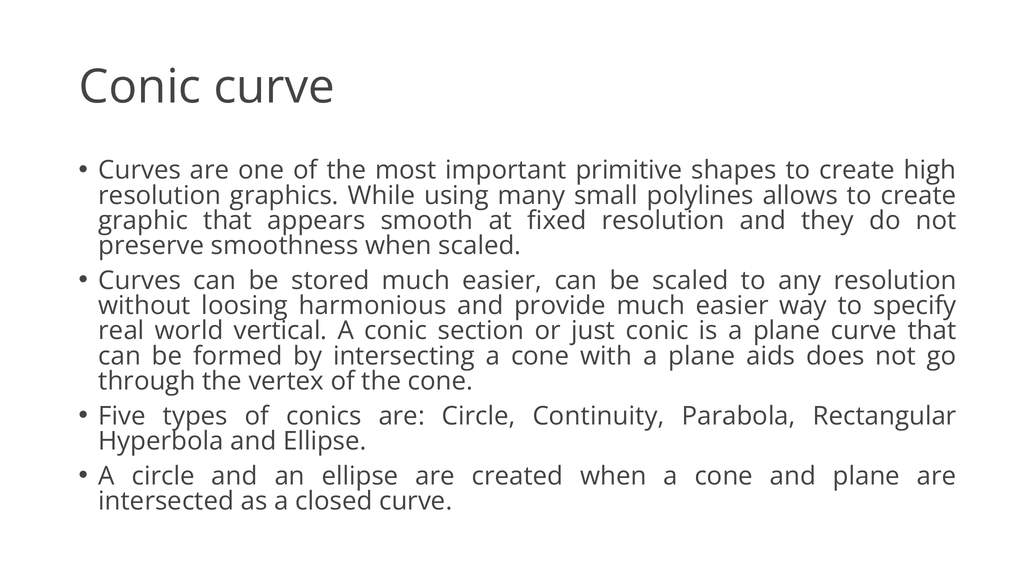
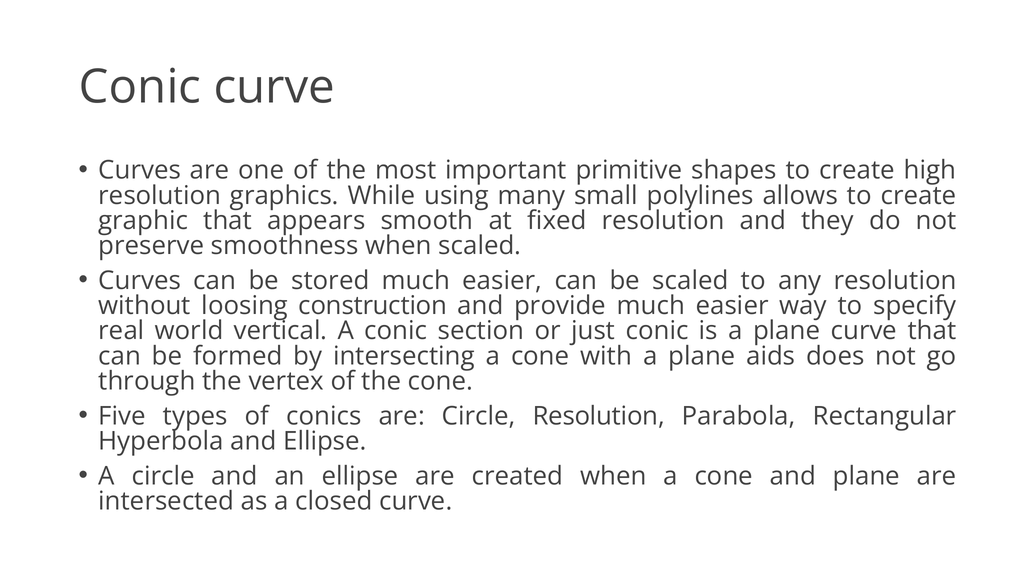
harmonious: harmonious -> construction
Circle Continuity: Continuity -> Resolution
